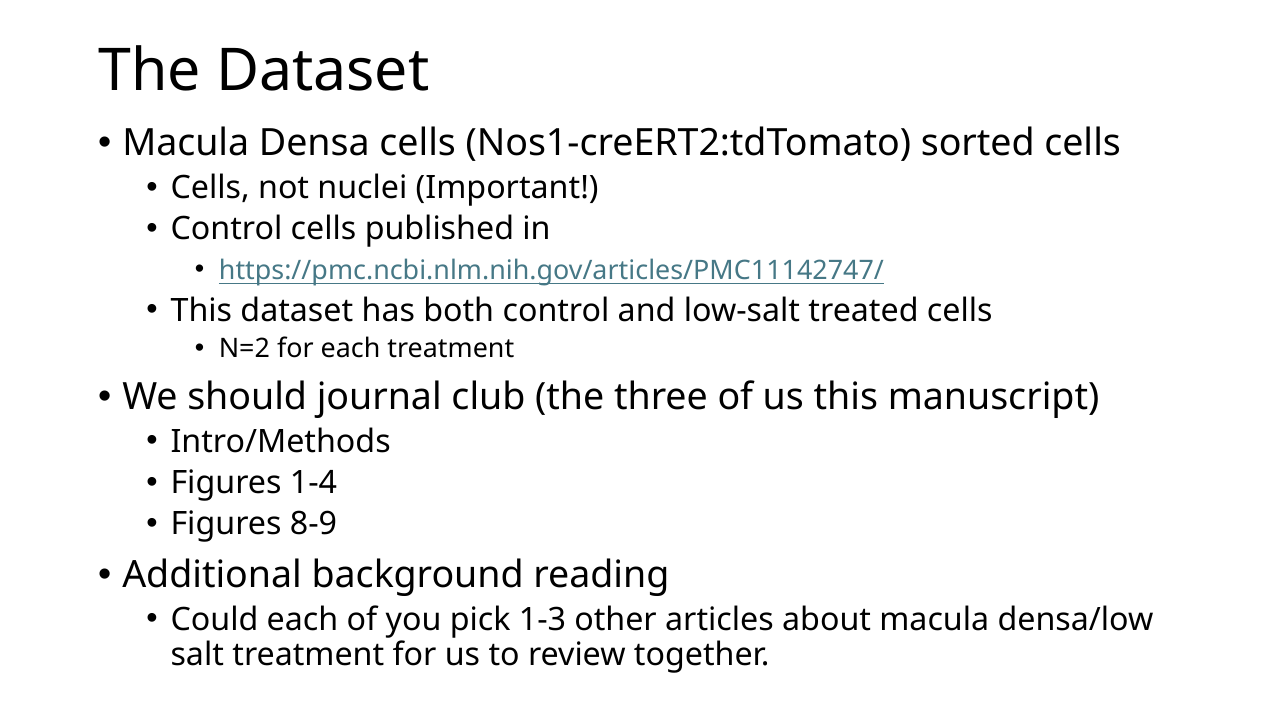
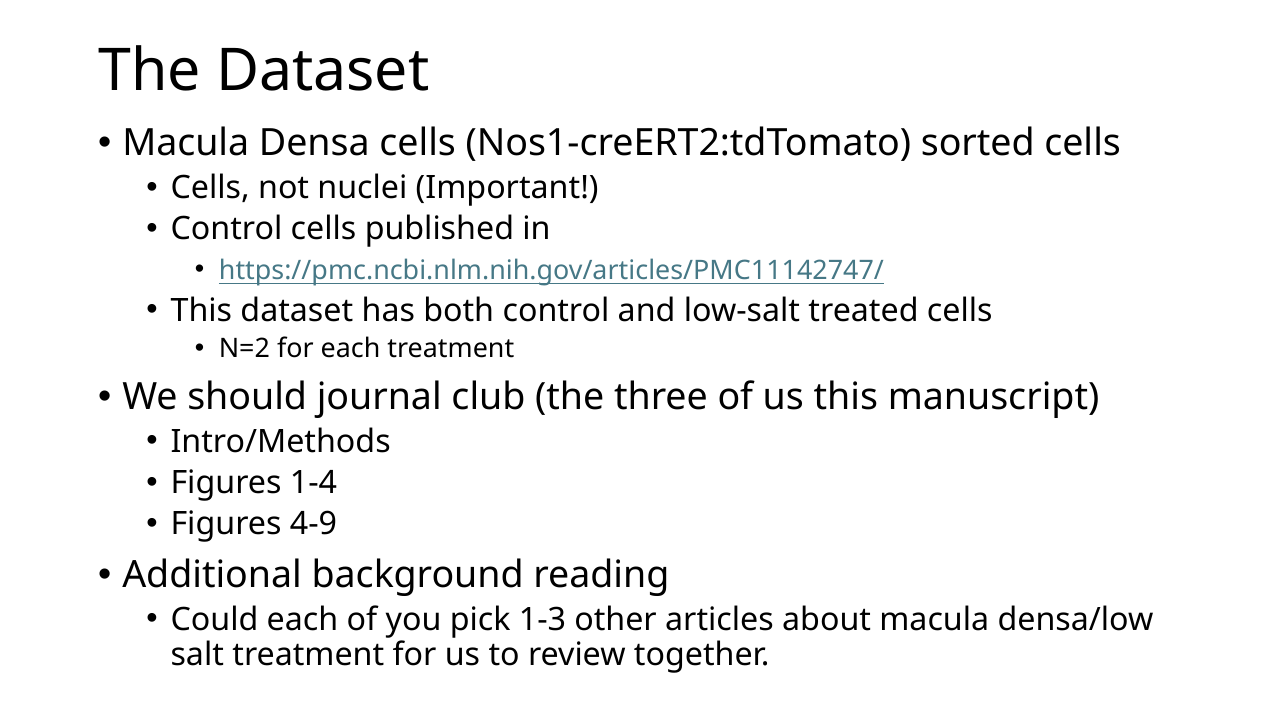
8-9: 8-9 -> 4-9
